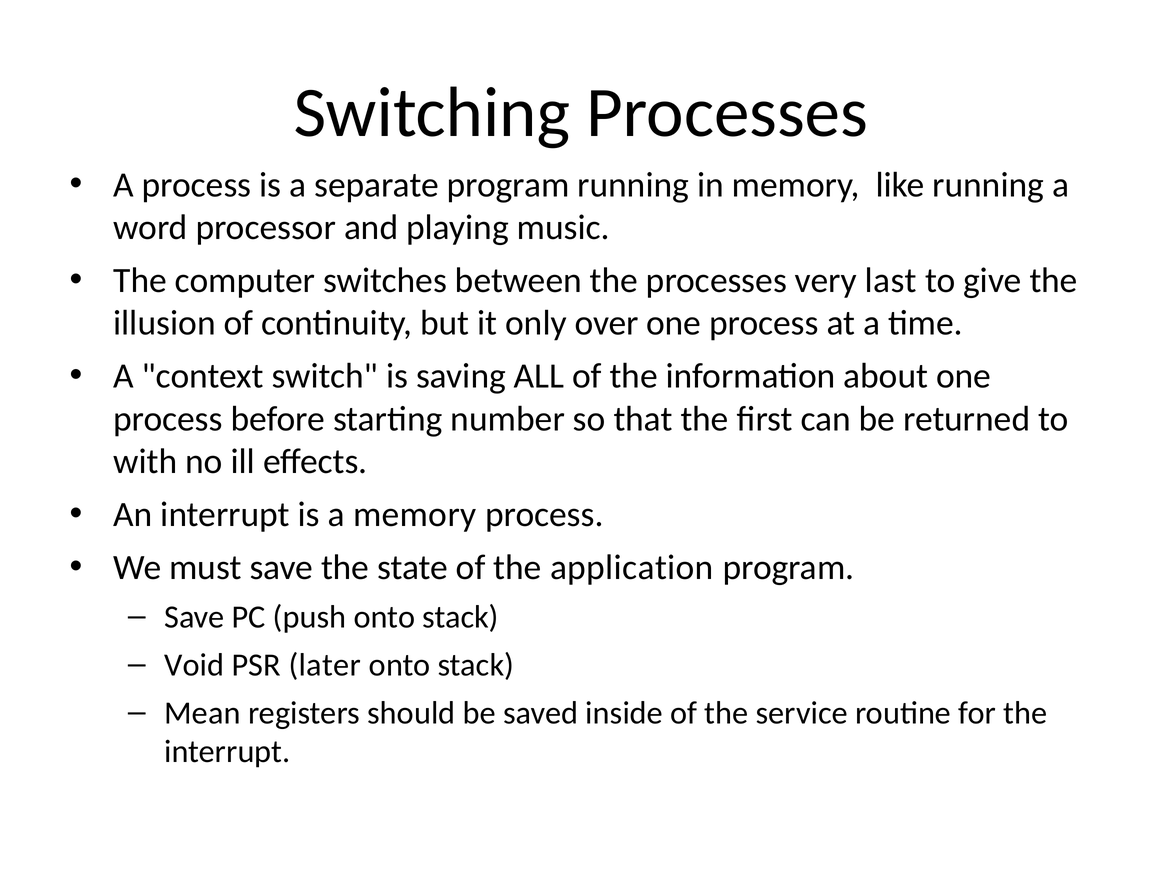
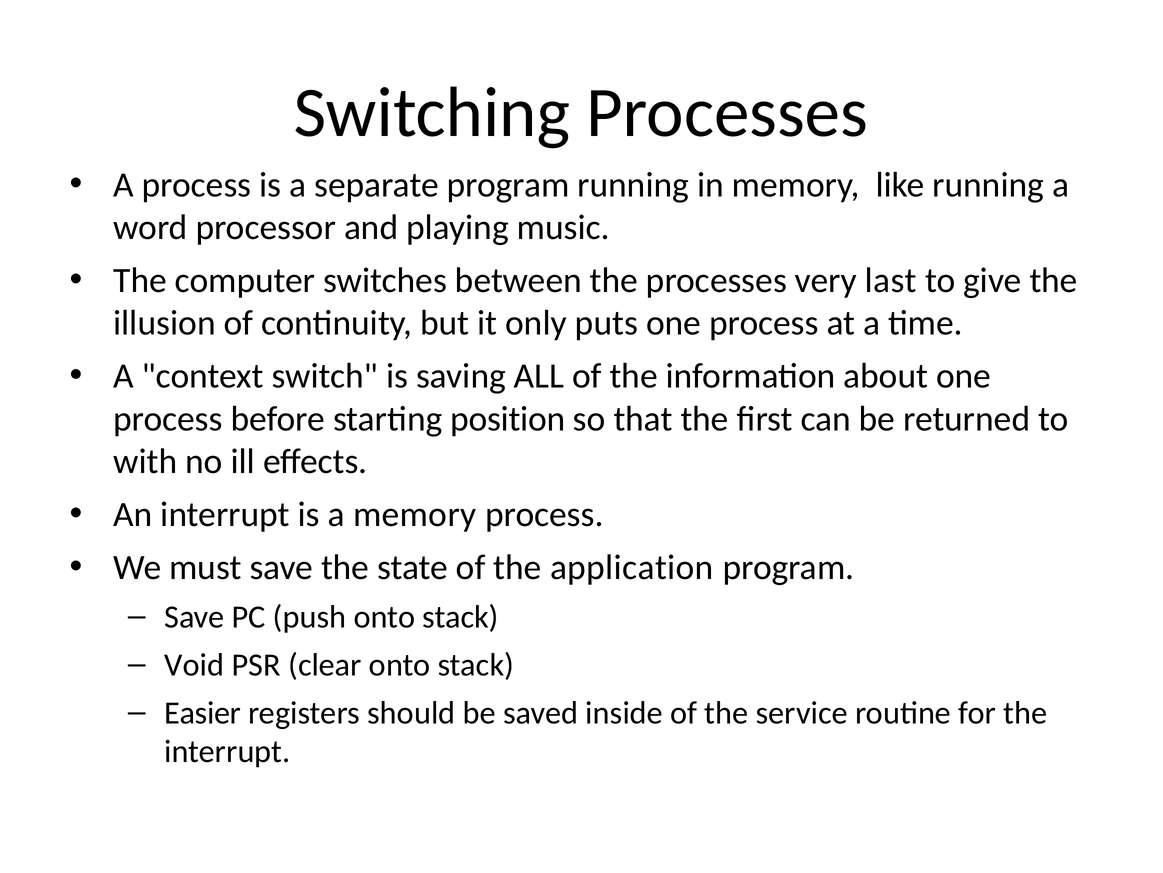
over: over -> puts
number: number -> position
later: later -> clear
Mean: Mean -> Easier
